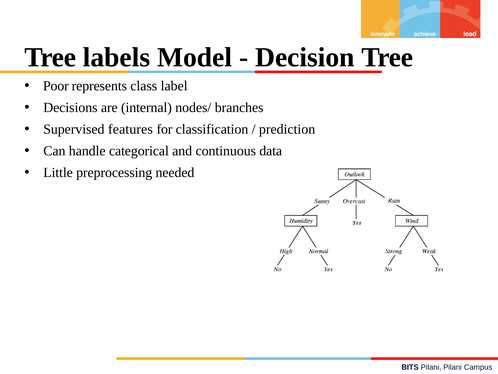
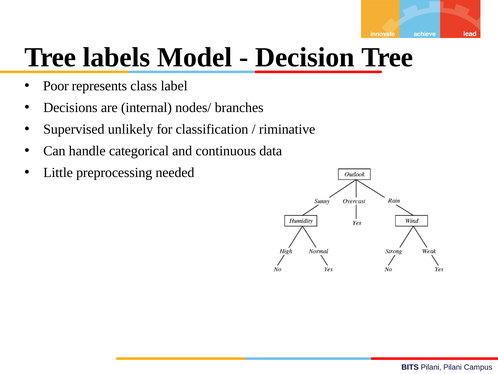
features: features -> unlikely
prediction: prediction -> riminative
